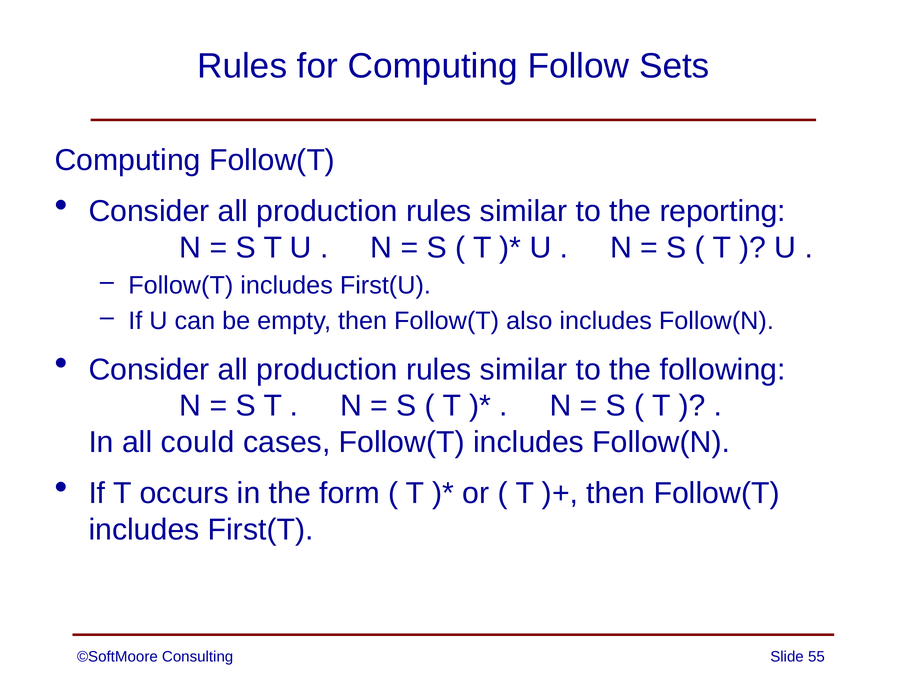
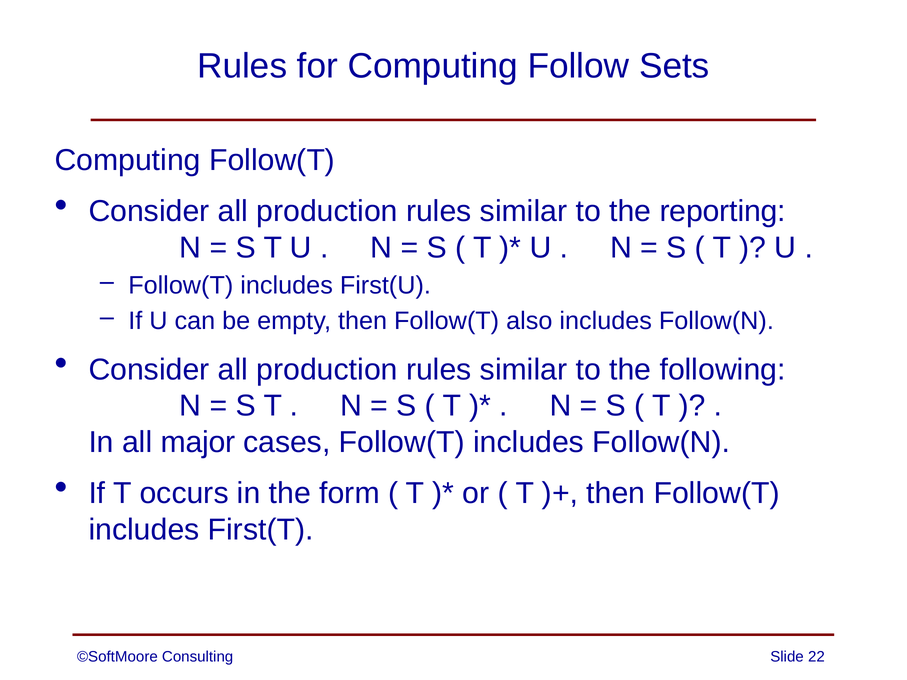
could: could -> major
55: 55 -> 22
